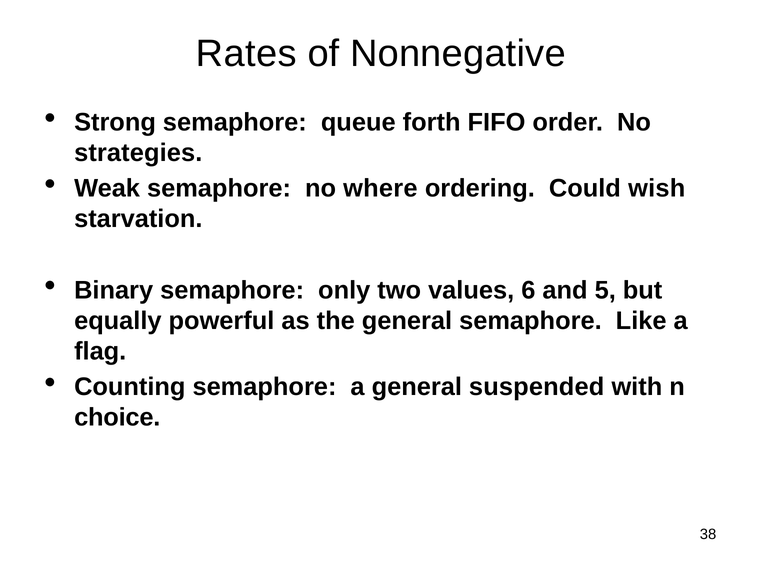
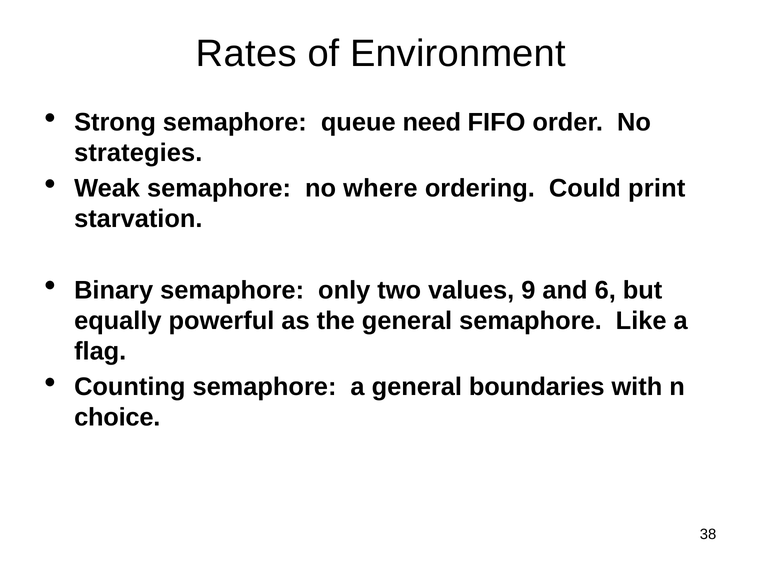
Nonnegative: Nonnegative -> Environment
forth: forth -> need
wish: wish -> print
6: 6 -> 9
5: 5 -> 6
suspended: suspended -> boundaries
